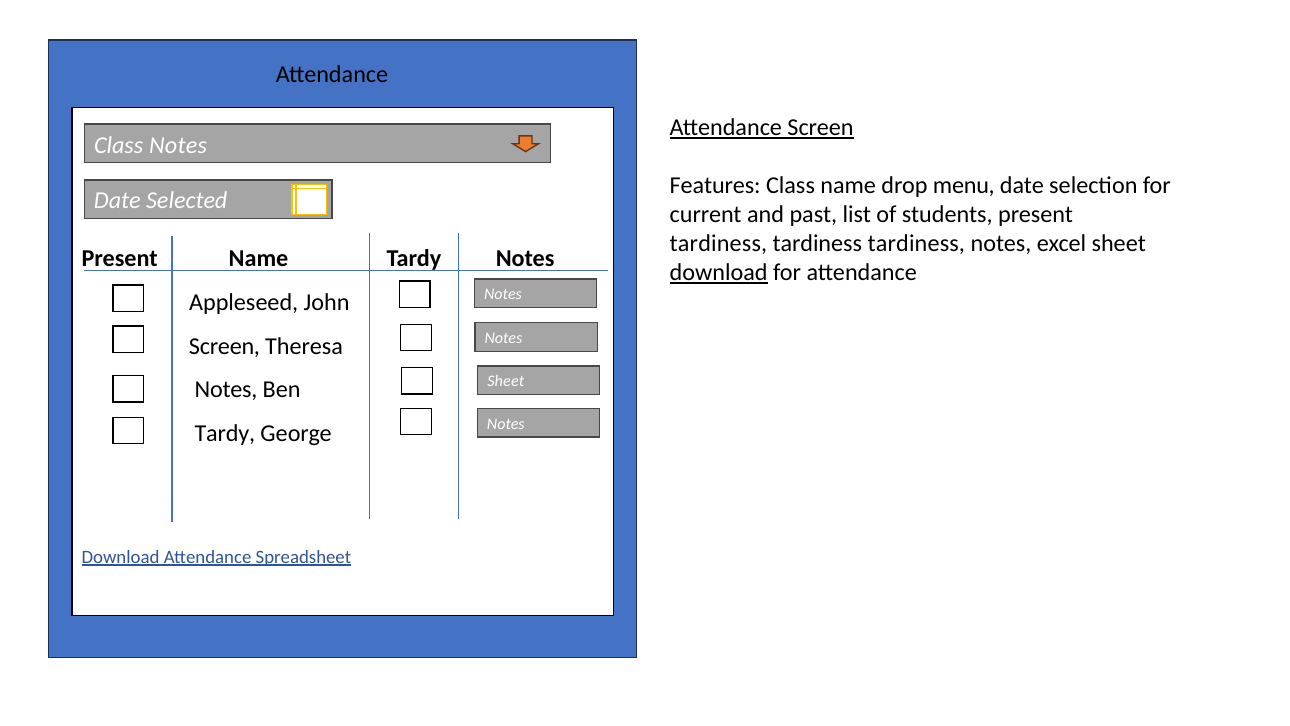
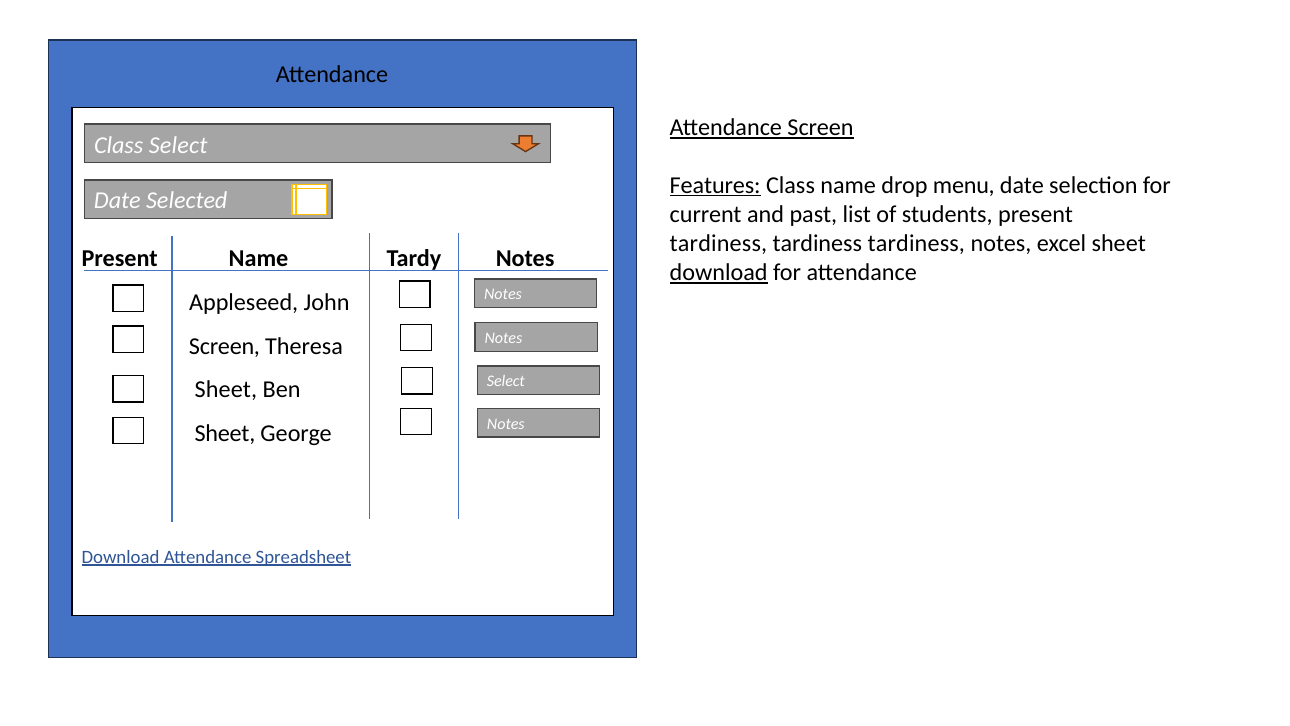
Class Notes: Notes -> Select
Features underline: none -> present
Sheet at (506, 381): Sheet -> Select
Notes at (226, 389): Notes -> Sheet
Tardy at (225, 433): Tardy -> Sheet
